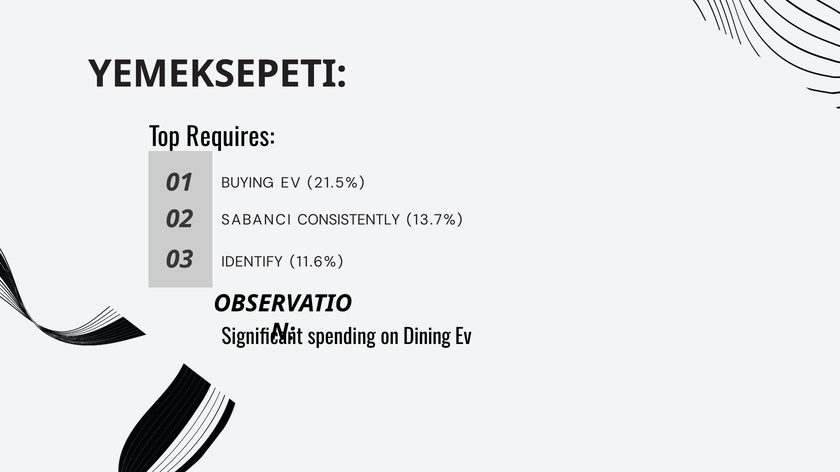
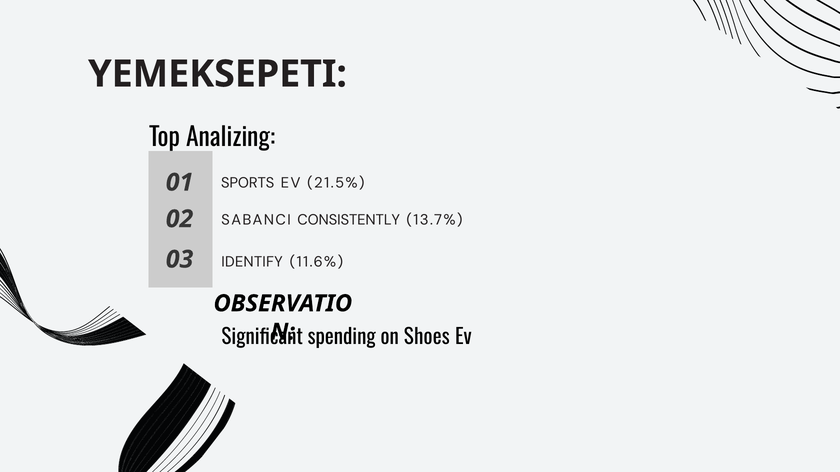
Requires: Requires -> Analizing
BUYING: BUYING -> SPORTS
Dining: Dining -> Shoes
